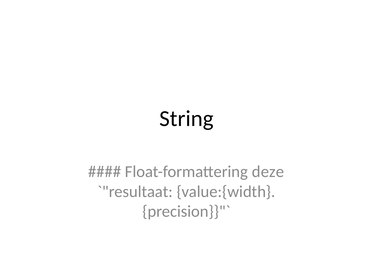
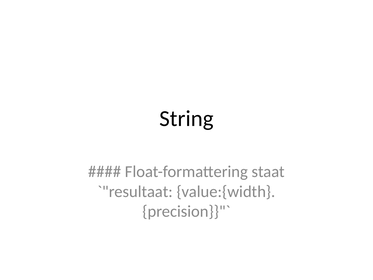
deze: deze -> staat
